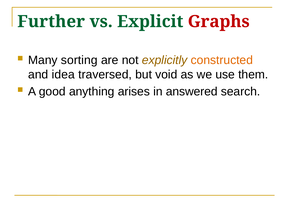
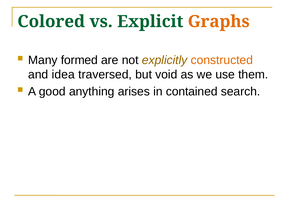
Further: Further -> Colored
Graphs colour: red -> orange
sorting: sorting -> formed
answered: answered -> contained
